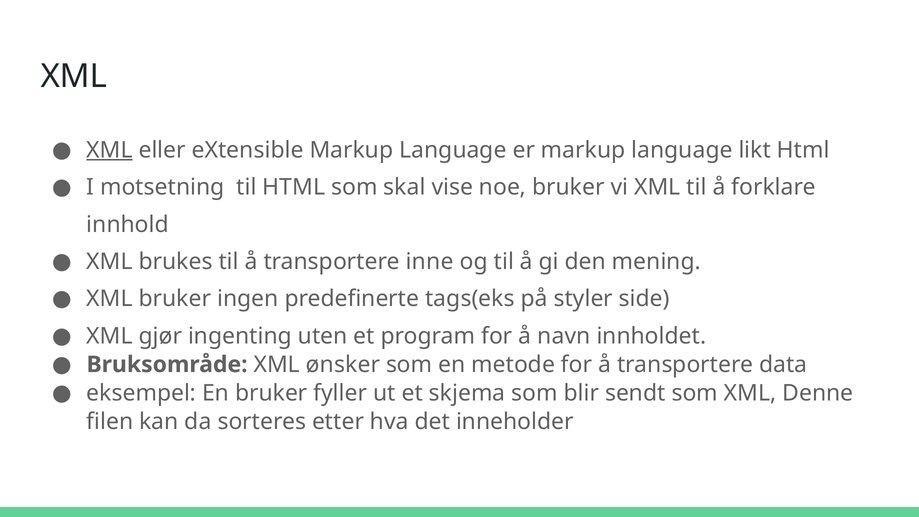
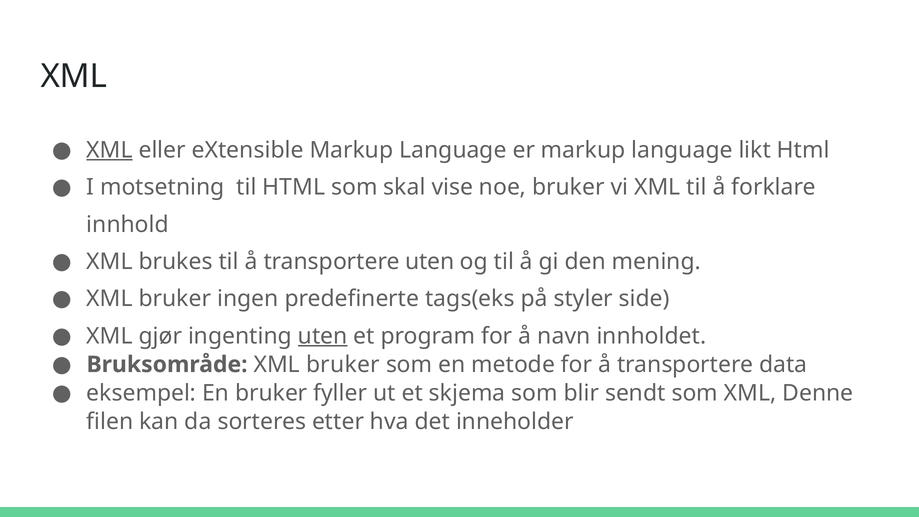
transportere inne: inne -> uten
uten at (323, 336) underline: none -> present
Bruksområde XML ønsker: ønsker -> bruker
